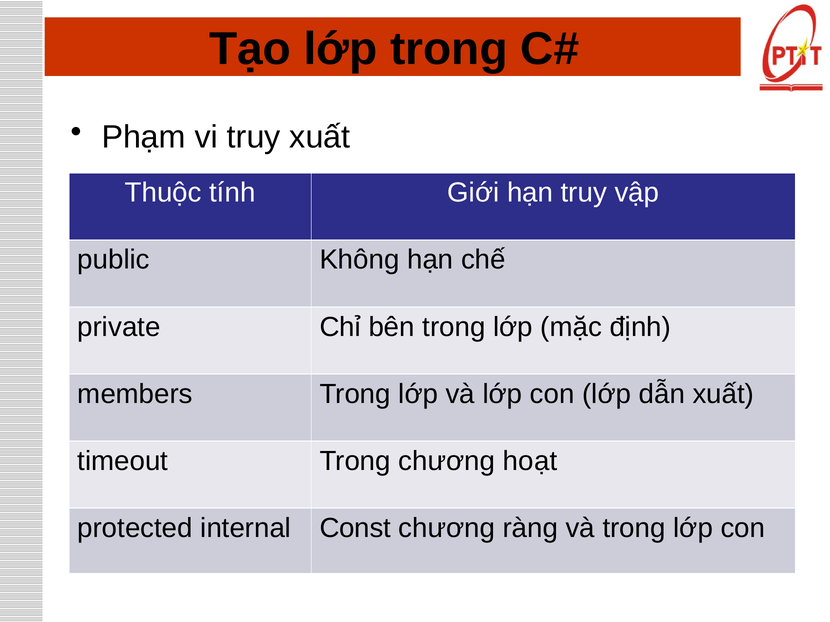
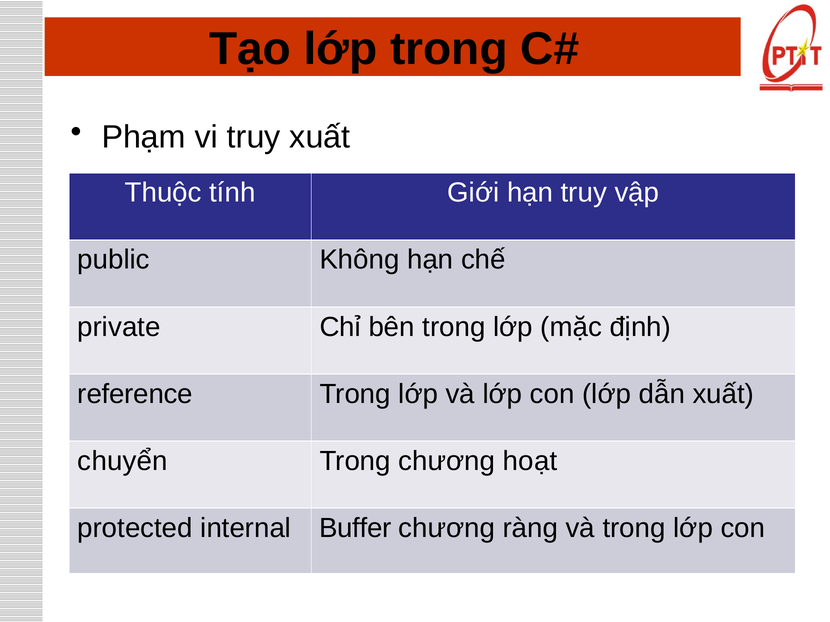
members: members -> reference
timeout: timeout -> chuyển
Const: Const -> Buffer
